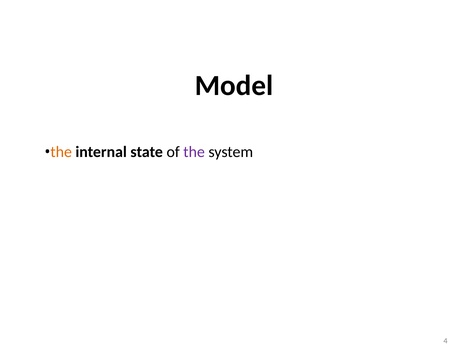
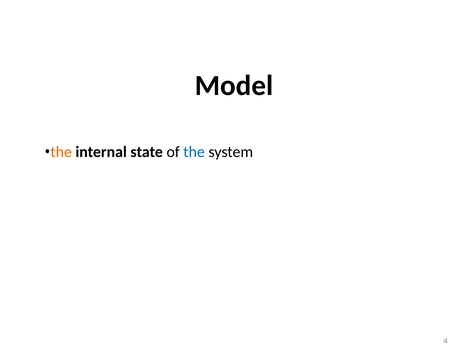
the at (194, 152) colour: purple -> blue
